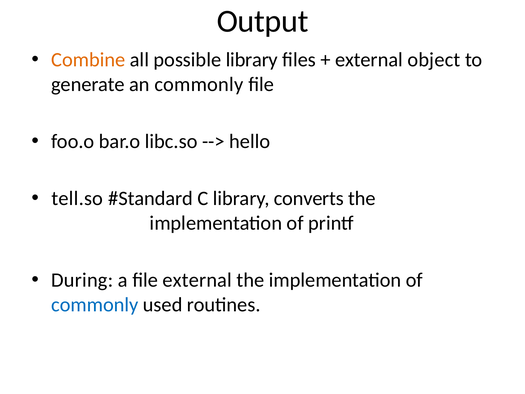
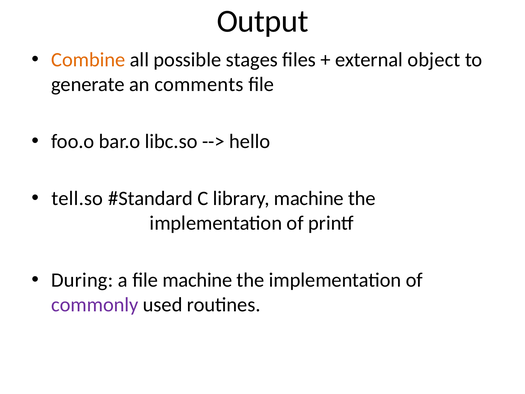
possible library: library -> stages
an commonly: commonly -> comments
library converts: converts -> machine
file external: external -> machine
commonly at (95, 304) colour: blue -> purple
